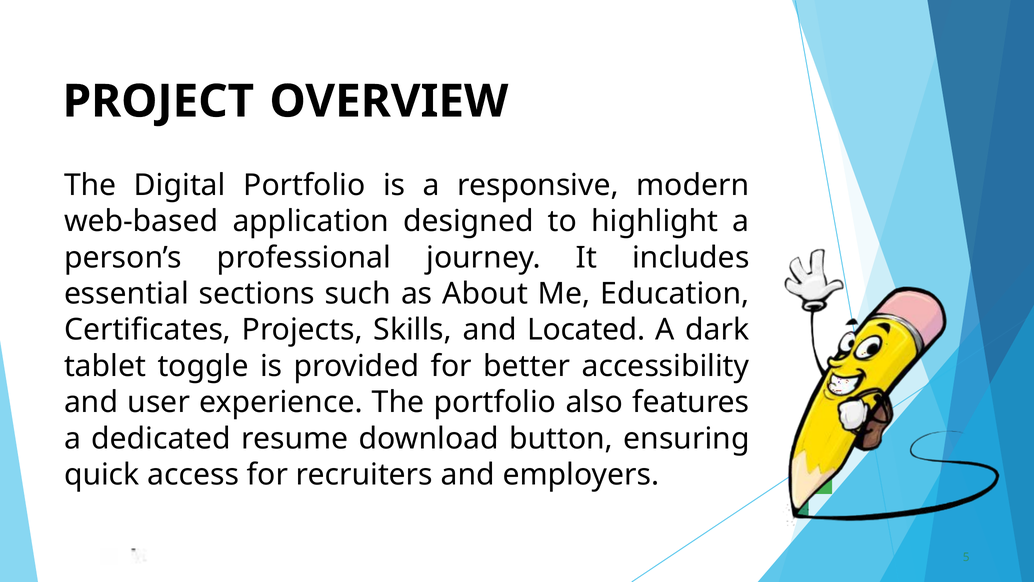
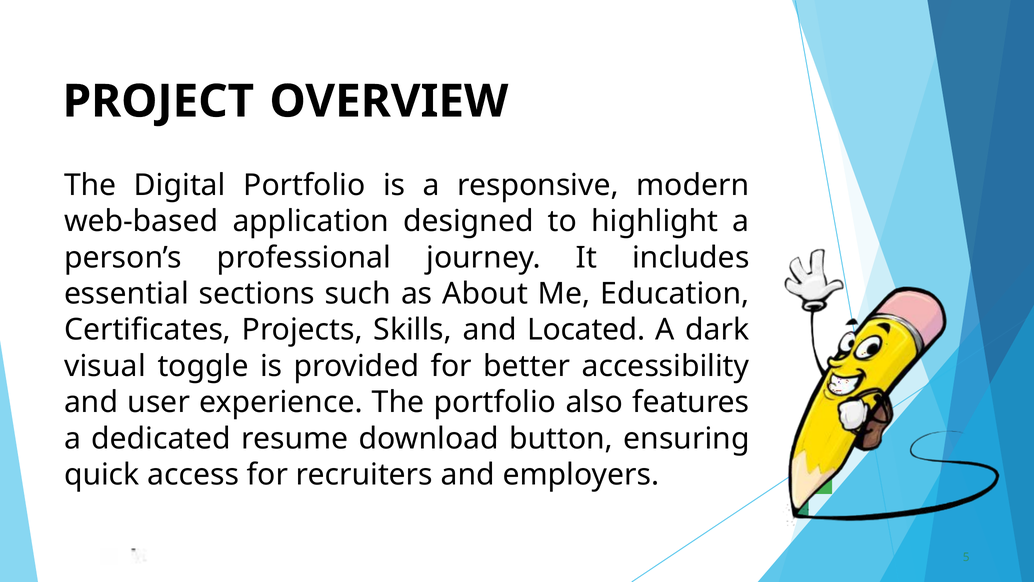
tablet: tablet -> visual
